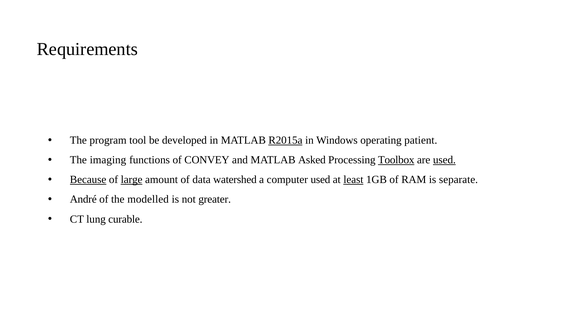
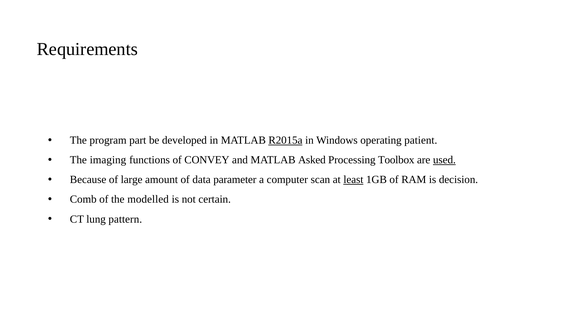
tool: tool -> part
Toolbox underline: present -> none
Because underline: present -> none
large underline: present -> none
watershed: watershed -> parameter
computer used: used -> scan
separate: separate -> decision
André: André -> Comb
greater: greater -> certain
curable: curable -> pattern
